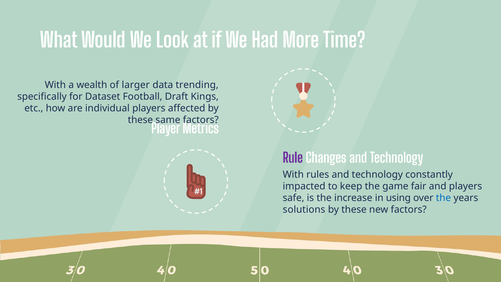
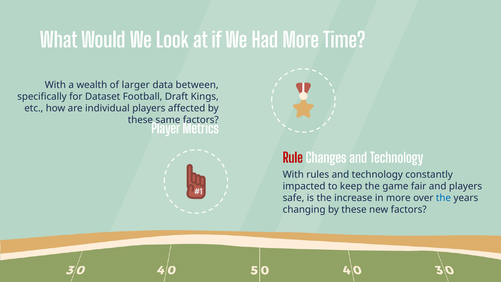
trending: trending -> between
Rule colour: purple -> red
in using: using -> more
solutions: solutions -> changing
